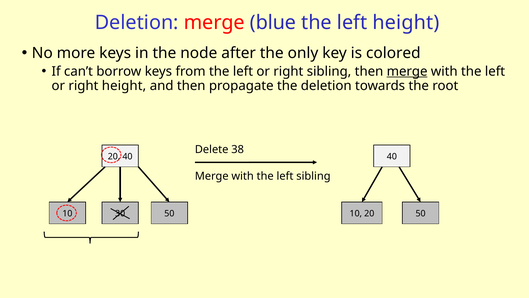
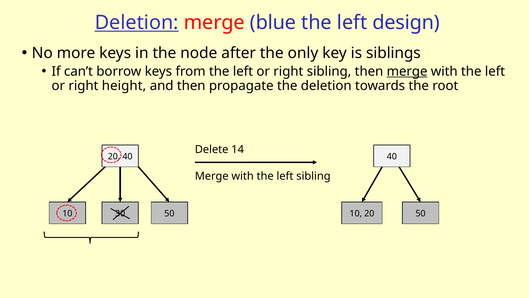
Deletion at (137, 23) underline: none -> present
left height: height -> design
colored: colored -> siblings
38: 38 -> 14
